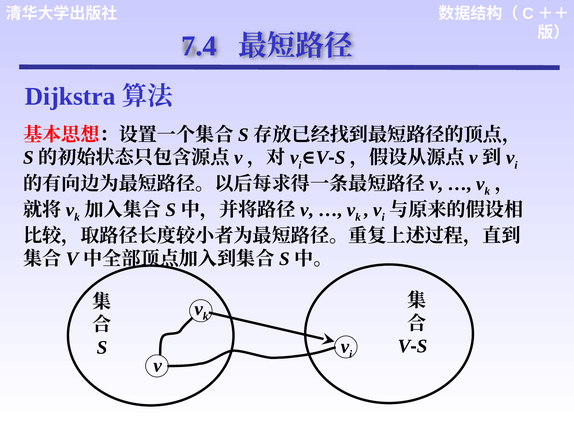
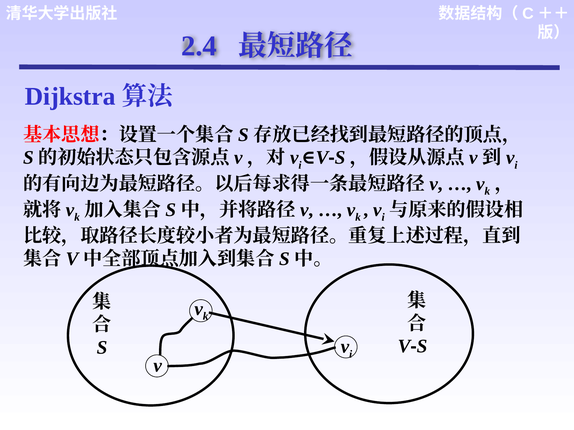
7.4: 7.4 -> 2.4
